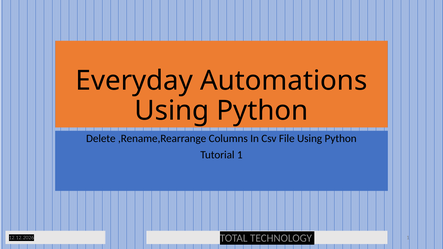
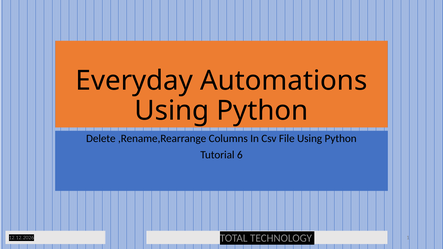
Tutorial 1: 1 -> 6
